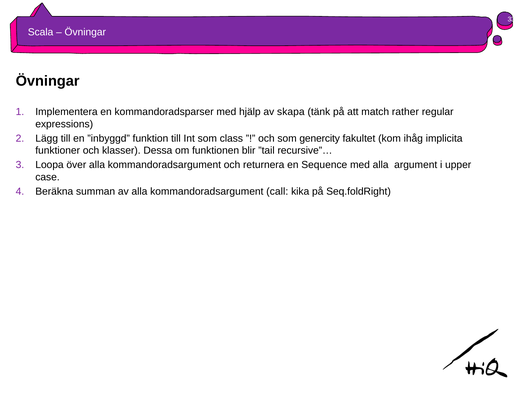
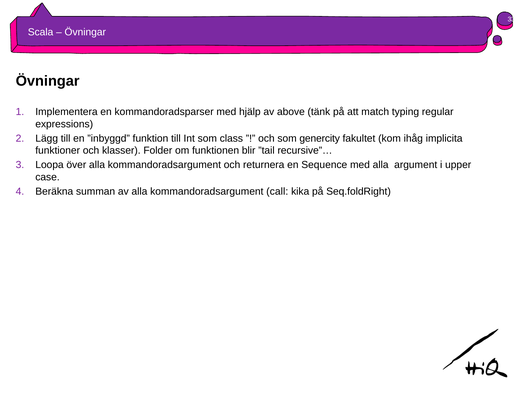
skapa: skapa -> above
rather: rather -> typing
Dessa: Dessa -> Folder
